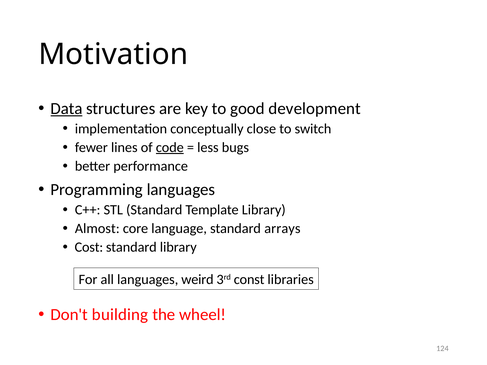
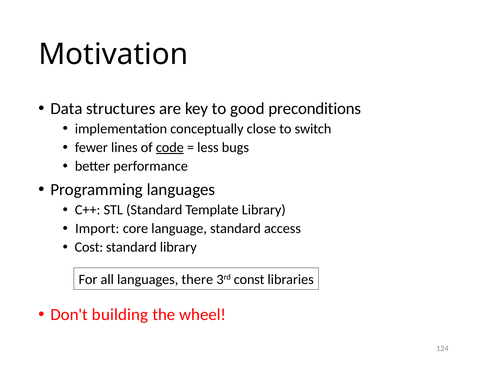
Data underline: present -> none
development: development -> preconditions
Almost: Almost -> Import
arrays: arrays -> access
weird: weird -> there
